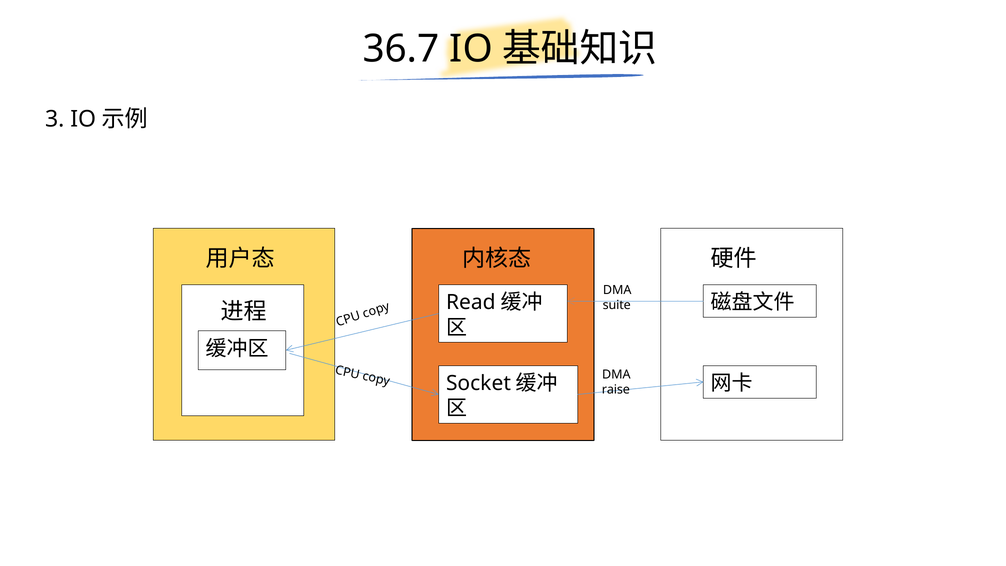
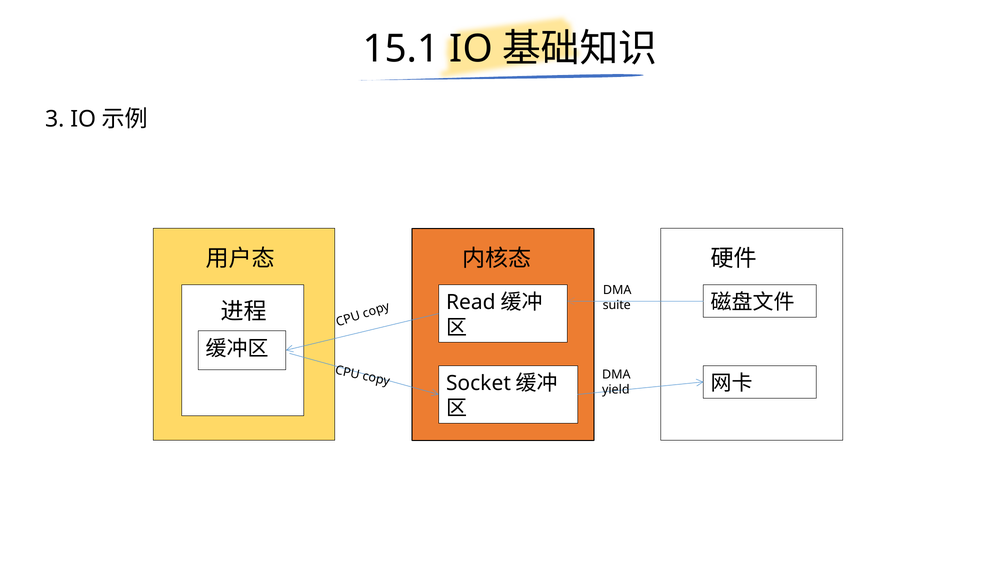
36.7: 36.7 -> 15.1
raise: raise -> yield
